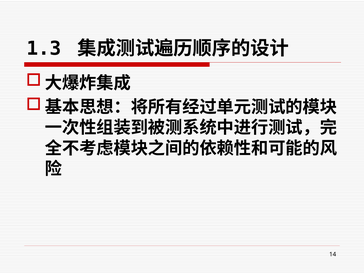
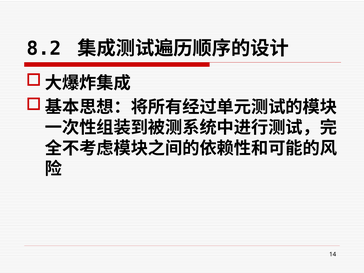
1.3: 1.3 -> 8.2
